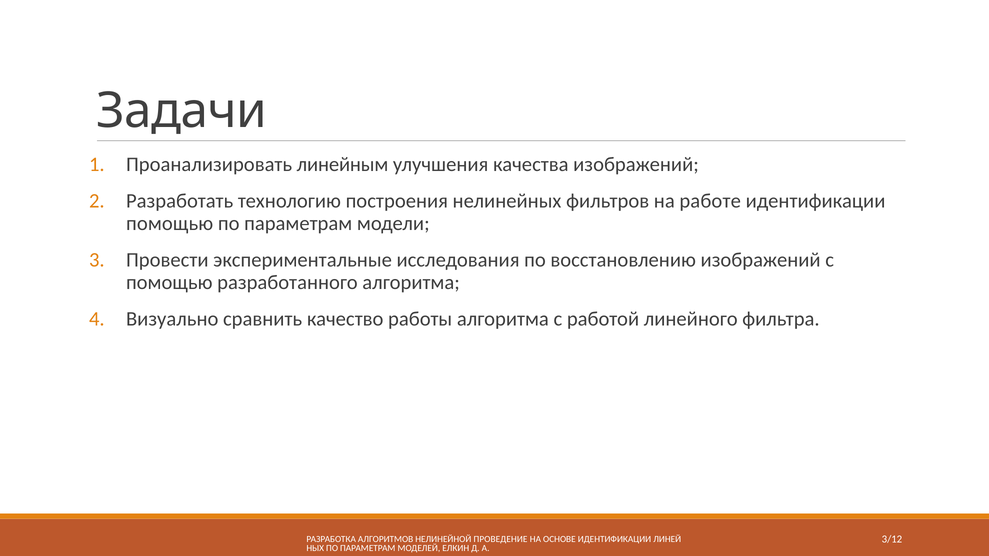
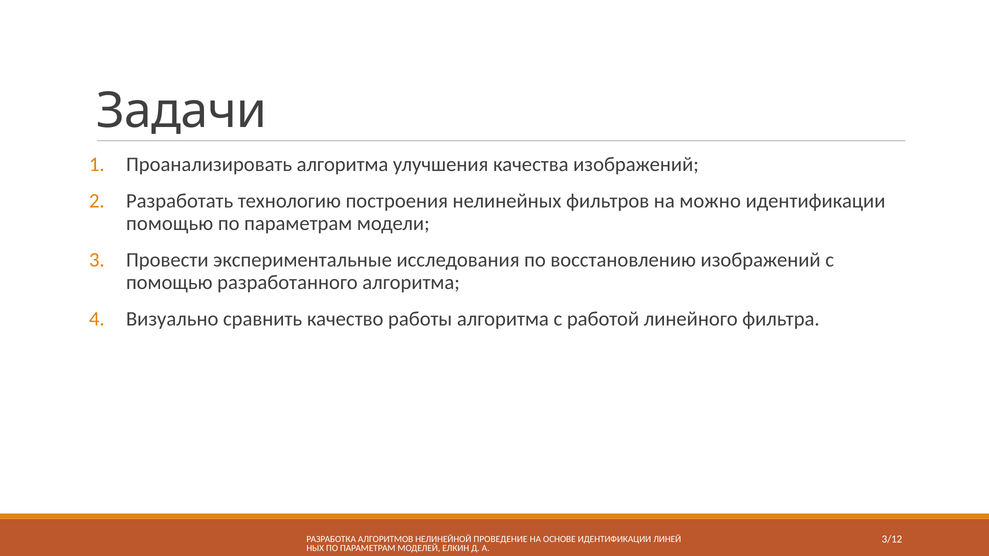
Проанализировать линейным: линейным -> алгоритма
работе: работе -> можно
